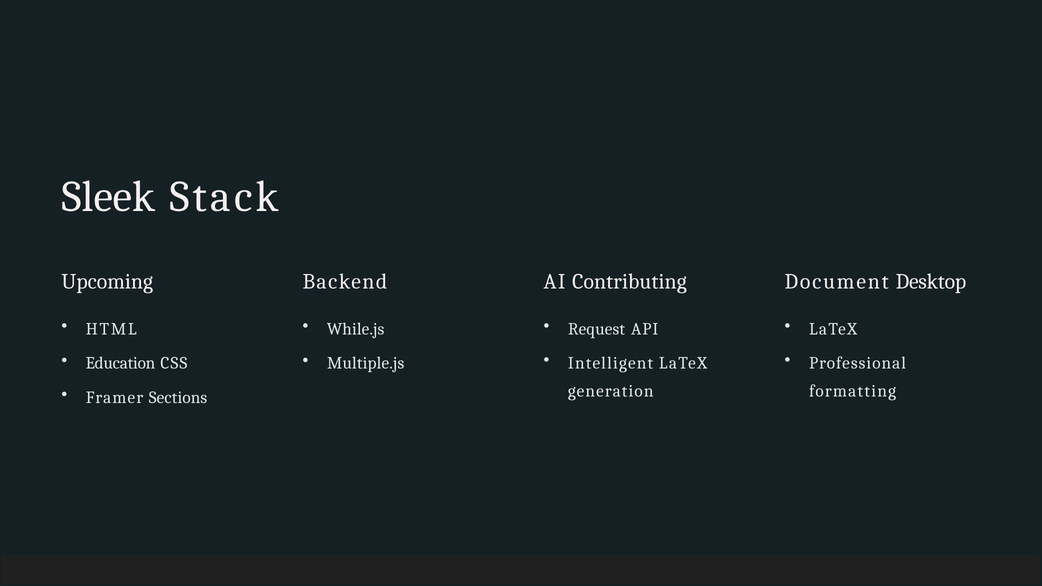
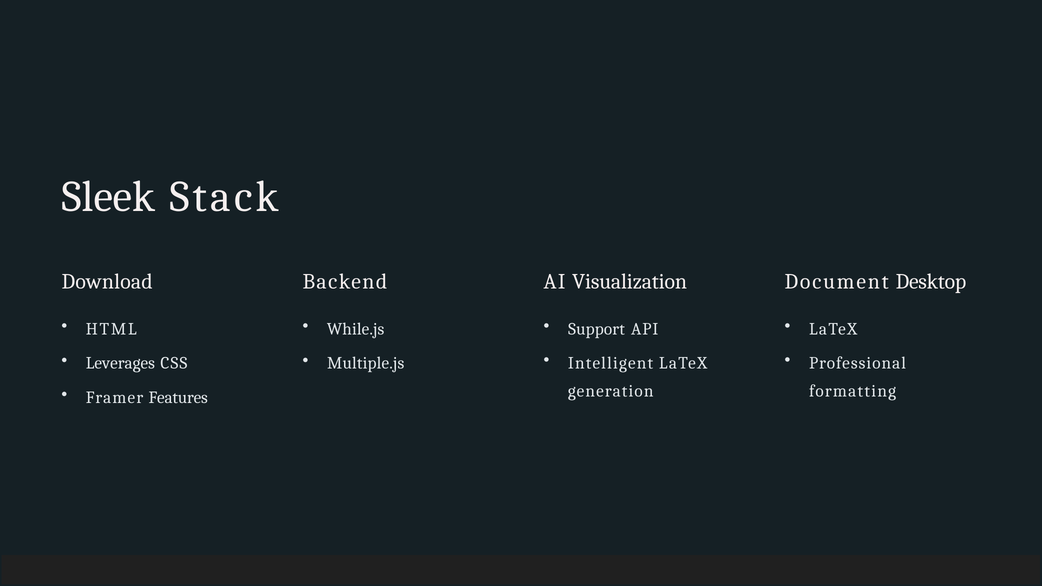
Upcoming: Upcoming -> Download
Contributing: Contributing -> Visualization
Request: Request -> Support
Education: Education -> Leverages
Sections: Sections -> Features
